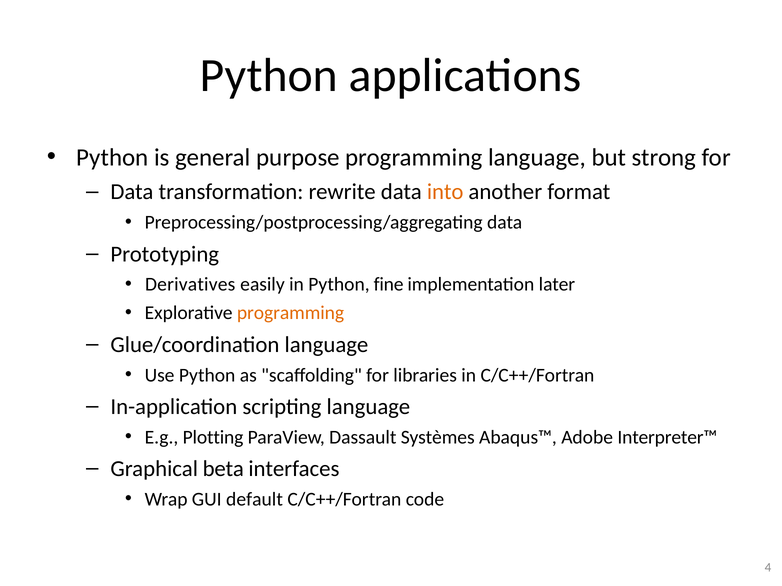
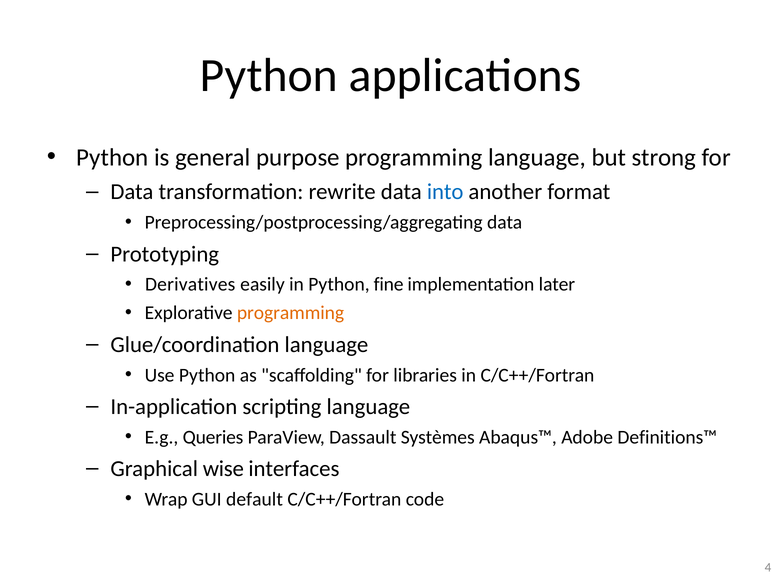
into colour: orange -> blue
Plotting: Plotting -> Queries
Interpreter™: Interpreter™ -> Definitions™
beta: beta -> wise
